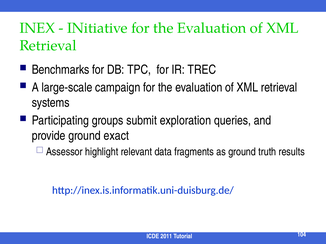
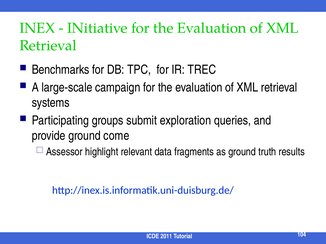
exact: exact -> come
